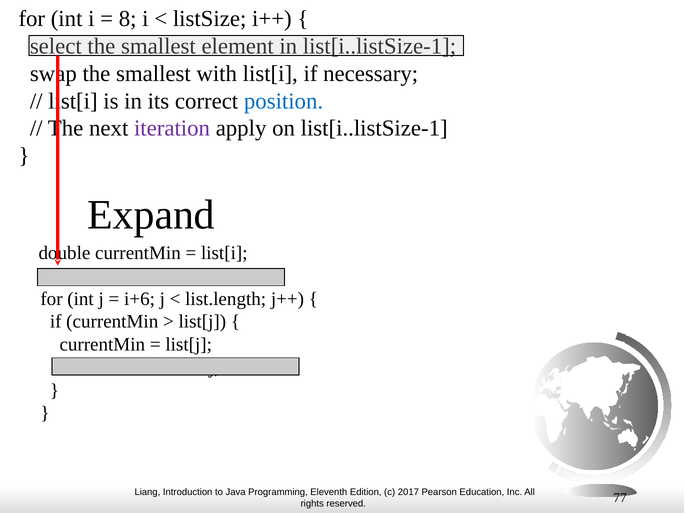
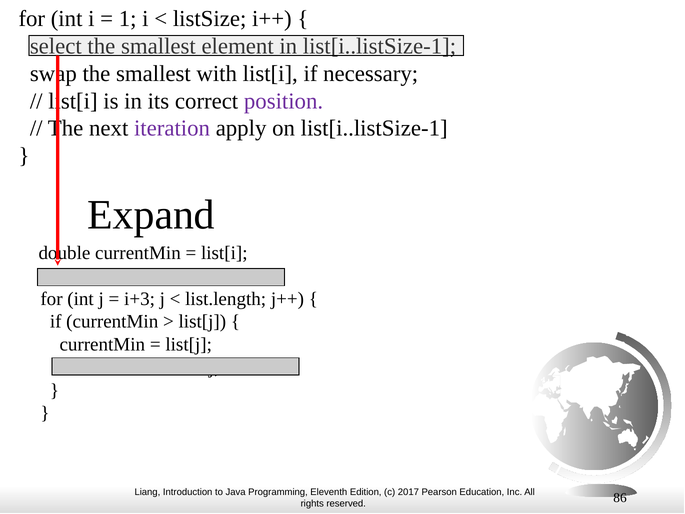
8: 8 -> 1
position colour: blue -> purple
i+6: i+6 -> i+3
77: 77 -> 86
